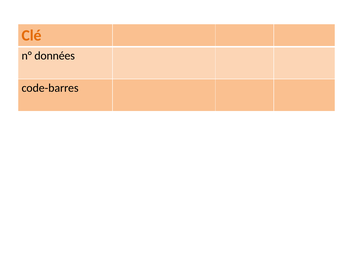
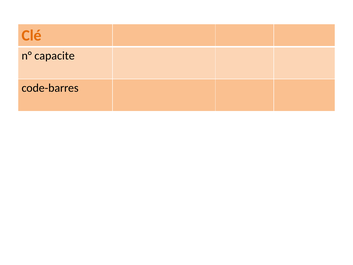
données: données -> capacite
